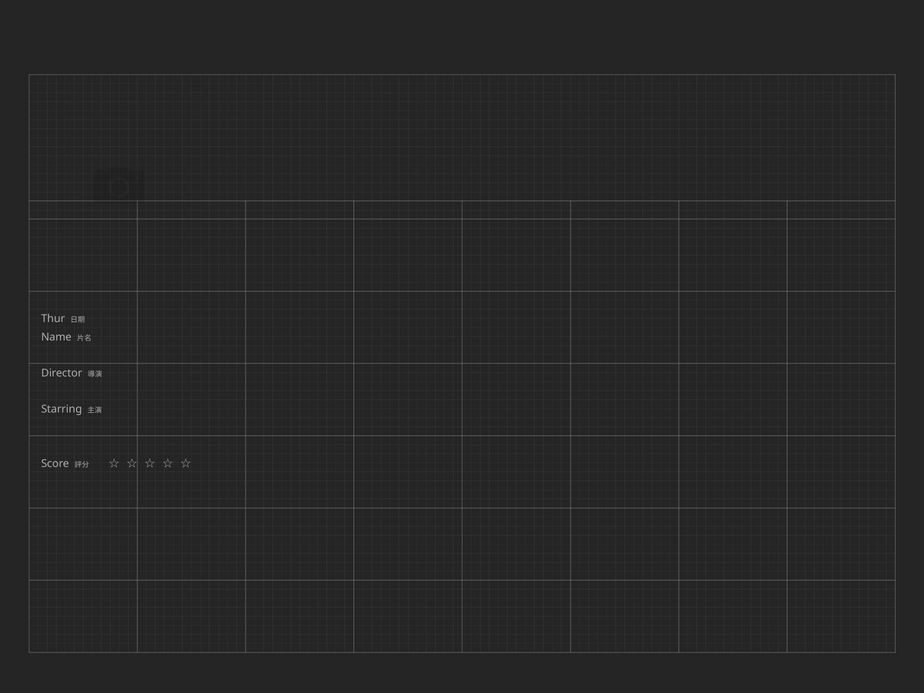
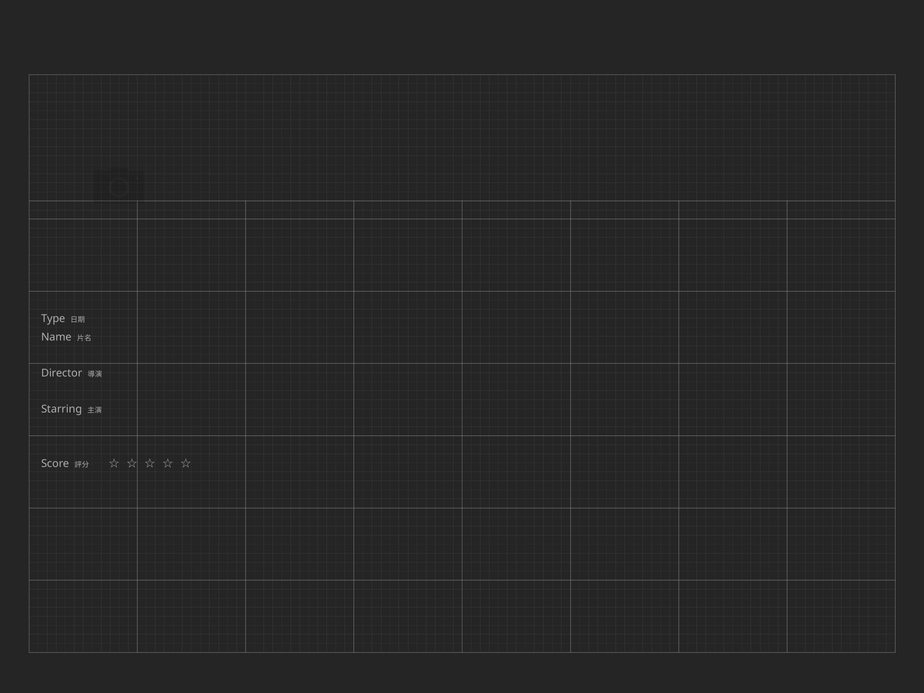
Thur: Thur -> Type
